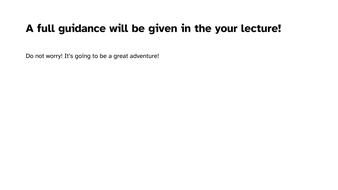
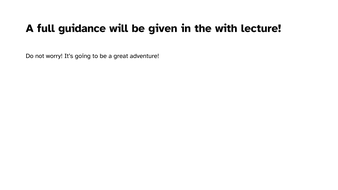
your: your -> with
